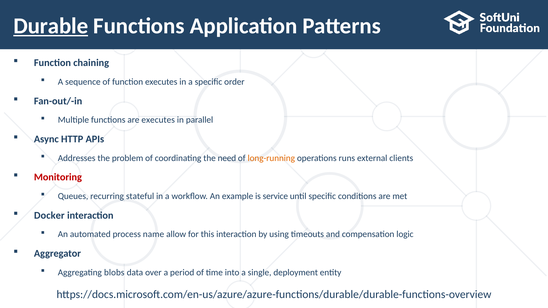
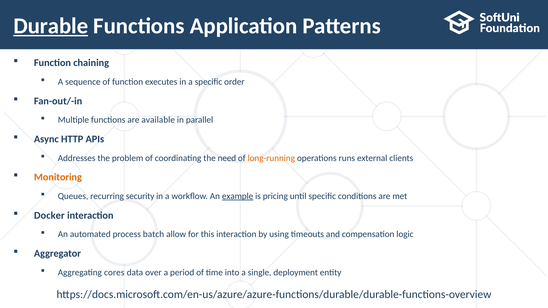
are executes: executes -> available
Monitoring colour: red -> orange
stateful: stateful -> security
example underline: none -> present
service: service -> pricing
name: name -> batch
blobs: blobs -> cores
